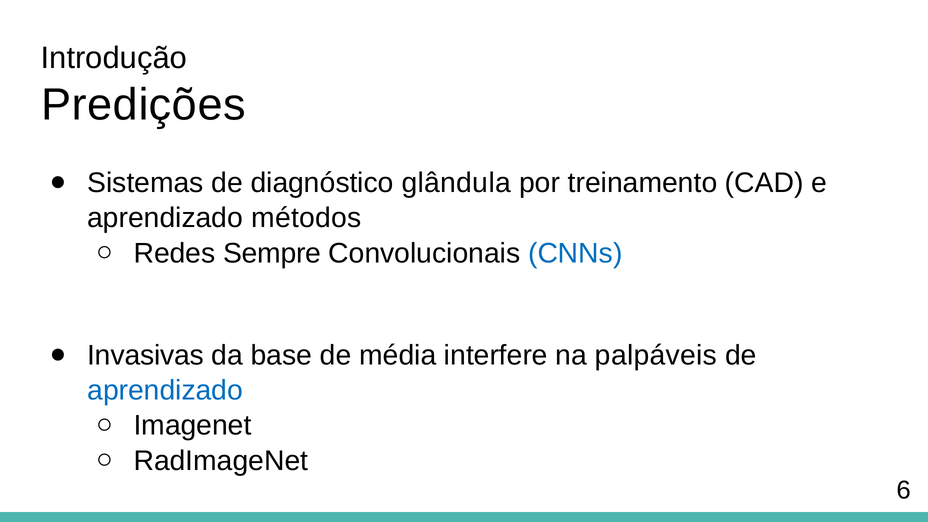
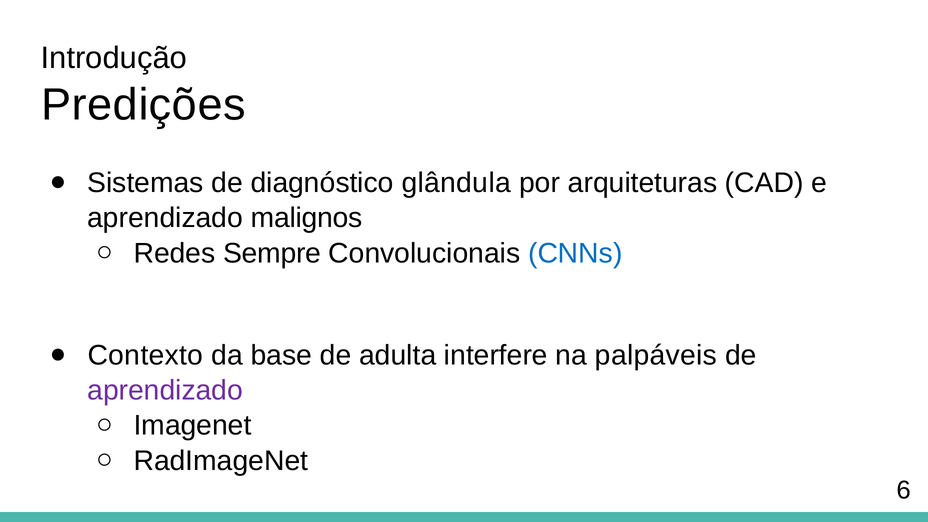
treinamento: treinamento -> arquiteturas
métodos: métodos -> malignos
Invasivas: Invasivas -> Contexto
média: média -> adulta
aprendizado at (165, 390) colour: blue -> purple
